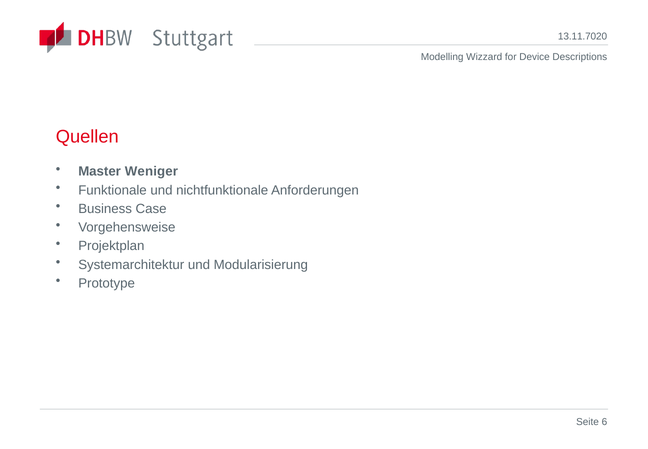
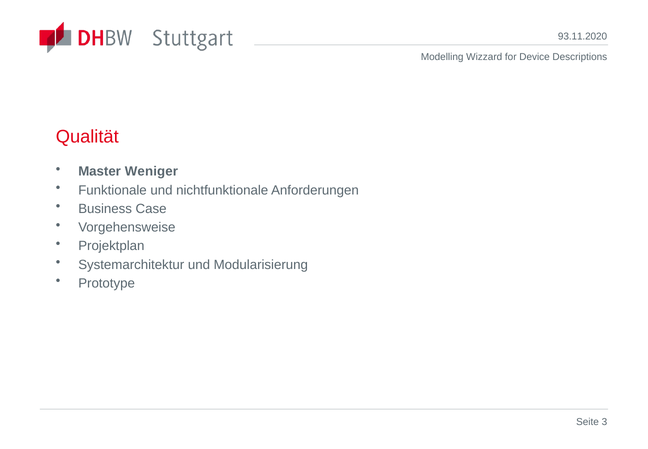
13.11.7020: 13.11.7020 -> 93.11.2020
Quellen: Quellen -> Qualität
6: 6 -> 3
